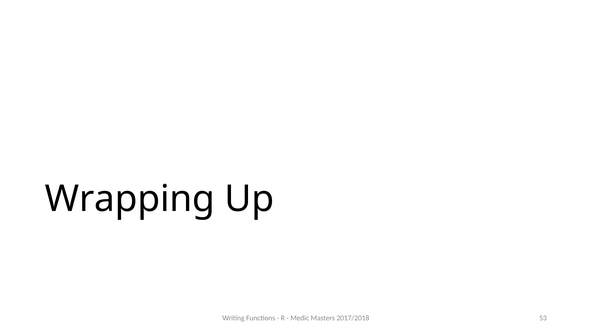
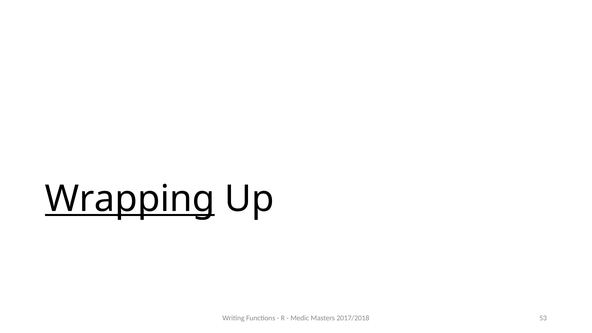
Wrapping underline: none -> present
